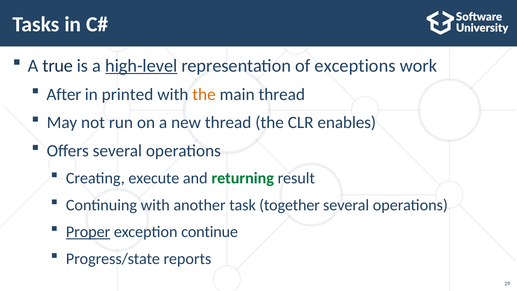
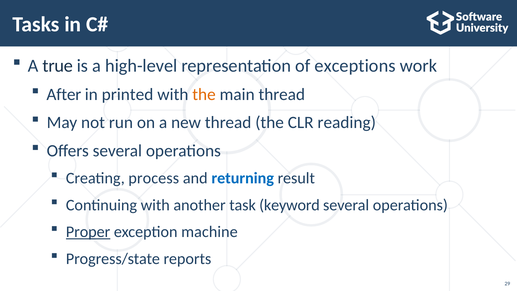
high-level underline: present -> none
enables: enables -> reading
execute: execute -> process
returning colour: green -> blue
together: together -> keyword
continue: continue -> machine
